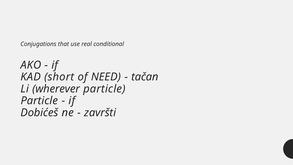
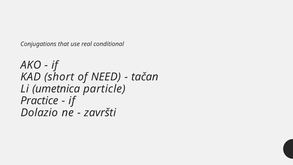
wherever: wherever -> umetnica
Particle at (39, 101): Particle -> Practice
Dobićeš: Dobićeš -> Dolazio
